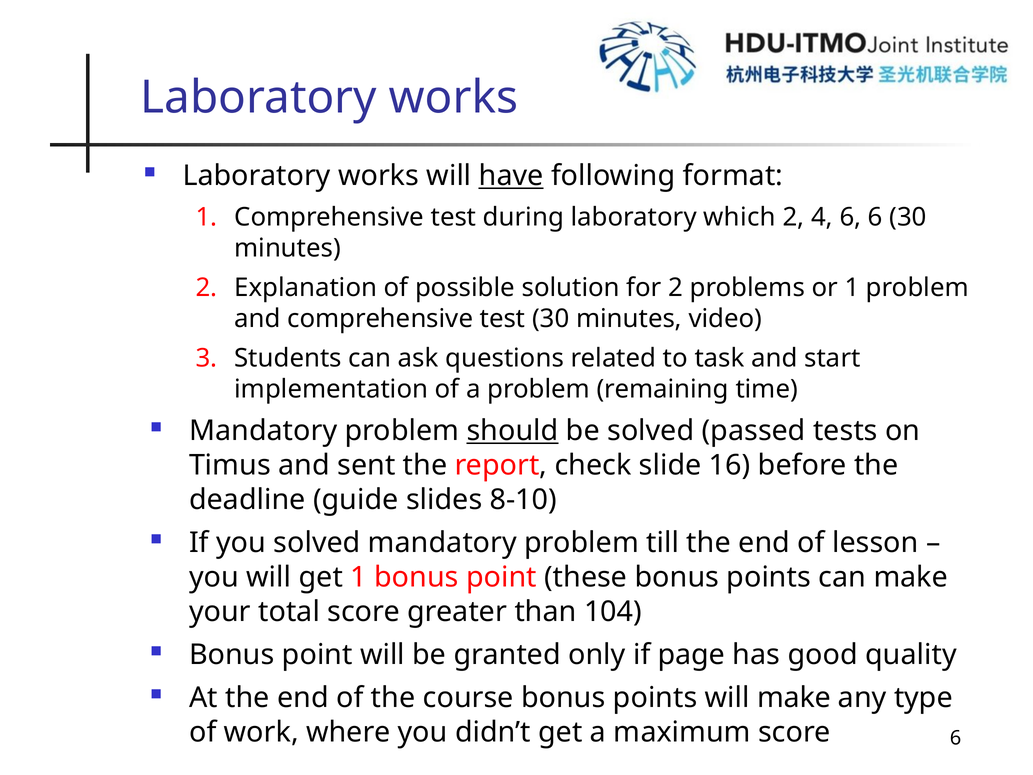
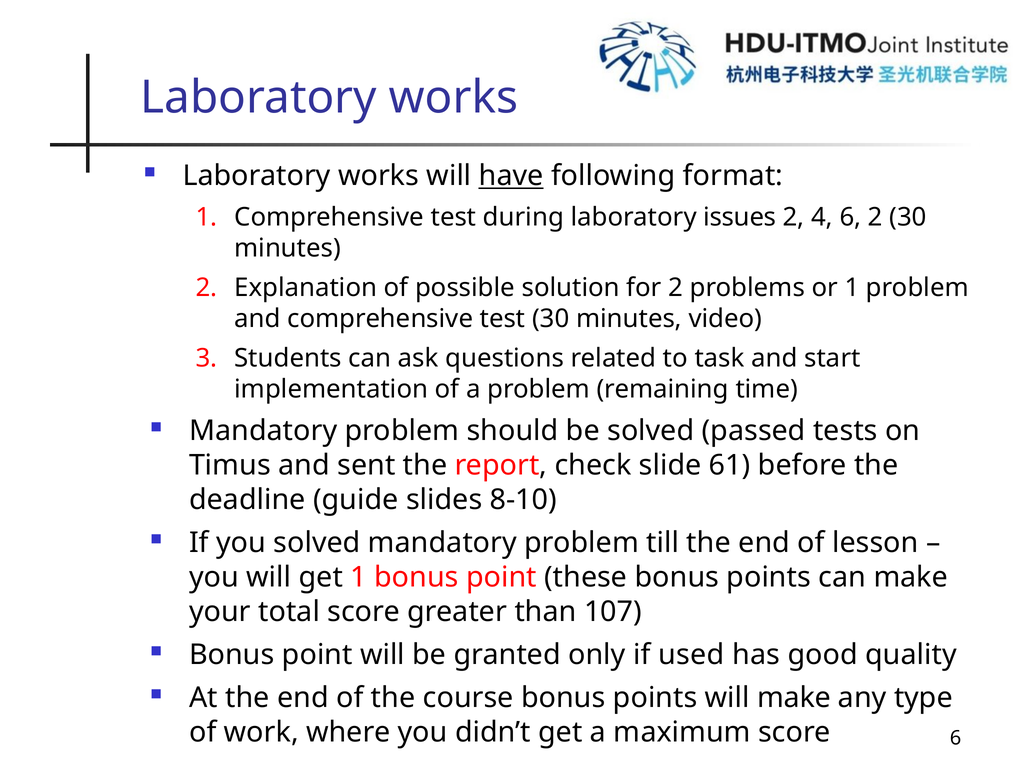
which: which -> issues
6 6: 6 -> 2
should underline: present -> none
16: 16 -> 61
104: 104 -> 107
page: page -> used
